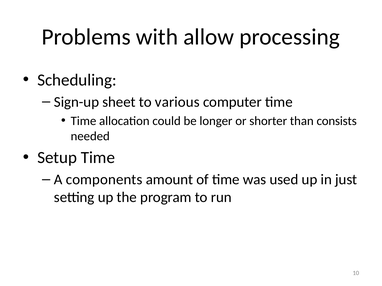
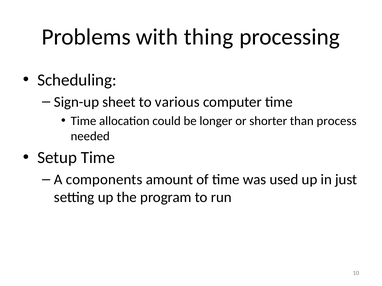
allow: allow -> thing
consists: consists -> process
